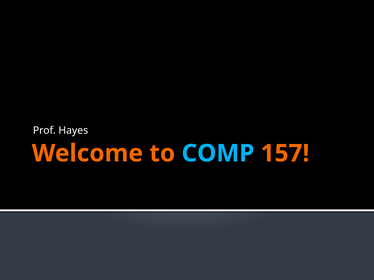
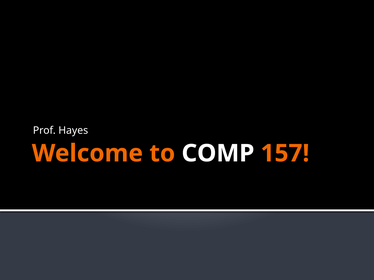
COMP colour: light blue -> white
